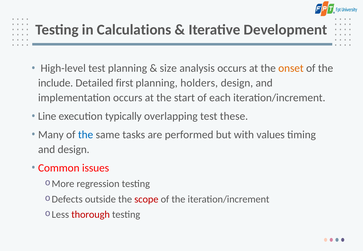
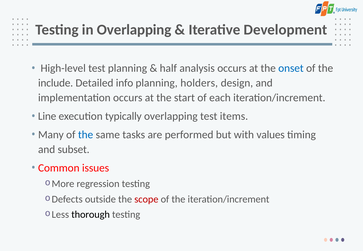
in Calculations: Calculations -> Overlapping
size: size -> half
onset colour: orange -> blue
first: first -> info
these: these -> items
and design: design -> subset
thorough colour: red -> black
